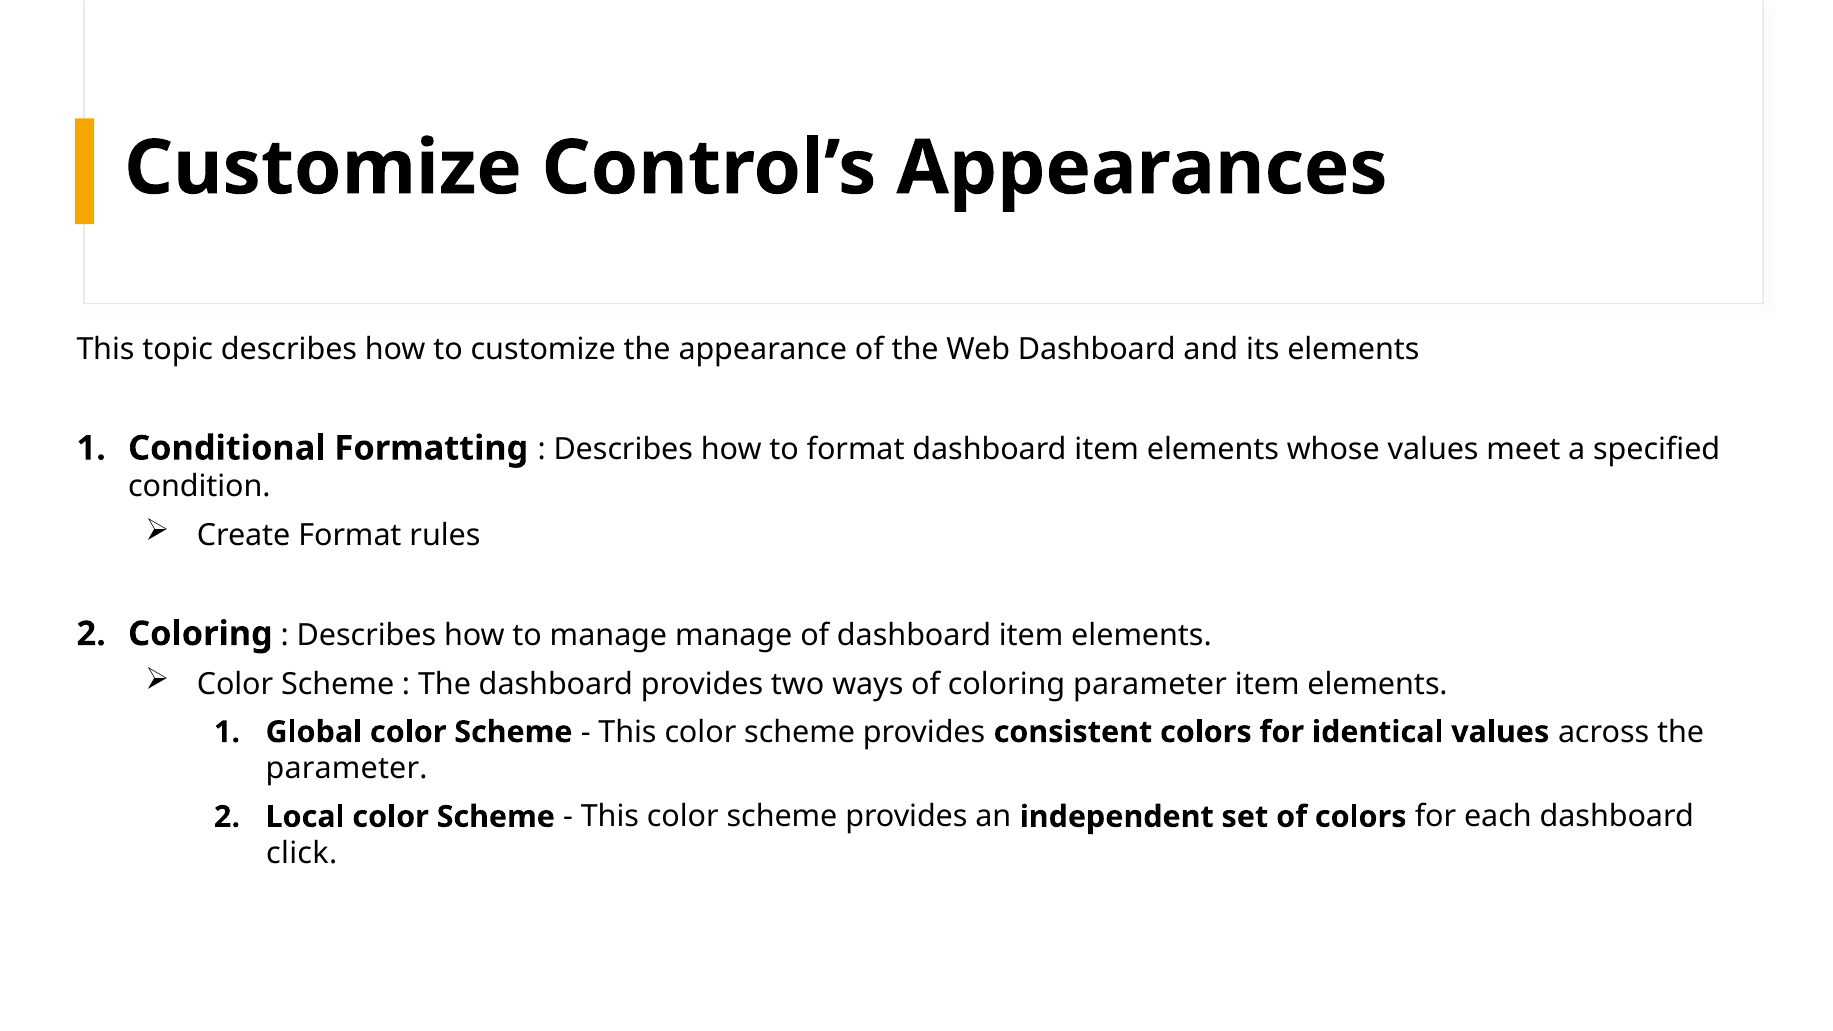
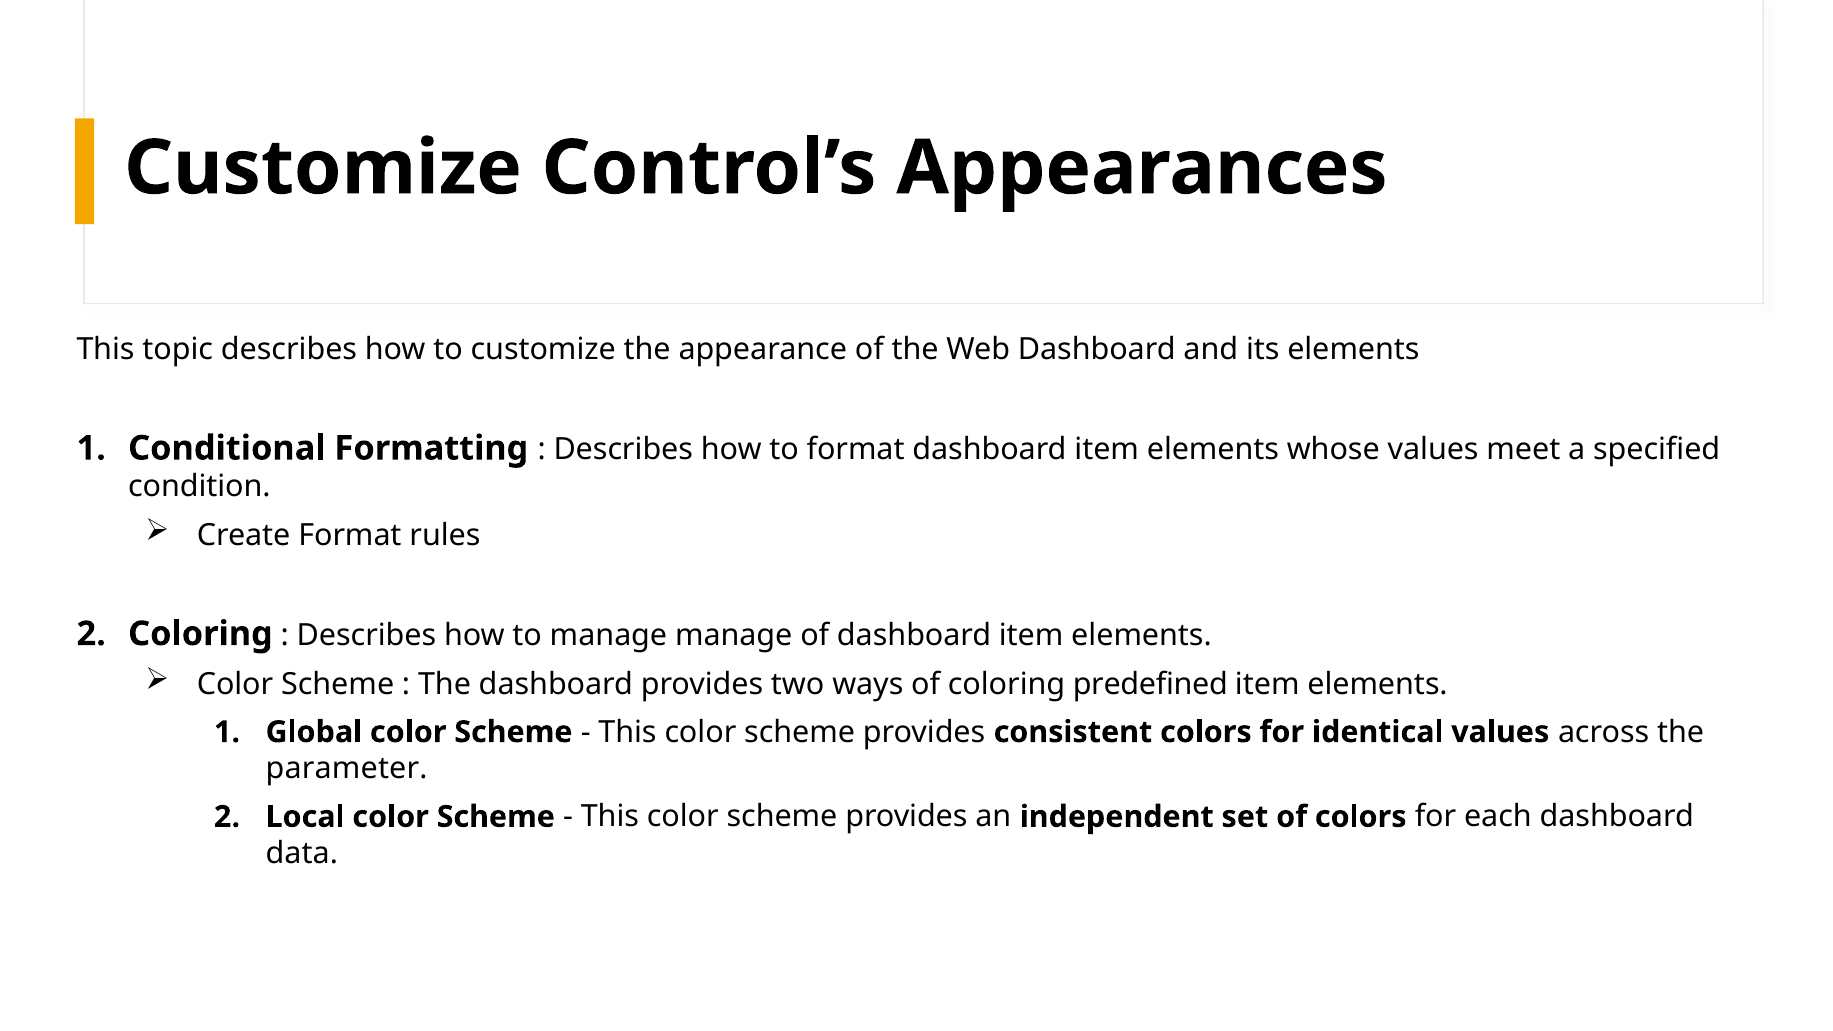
coloring parameter: parameter -> predefined
click: click -> data
